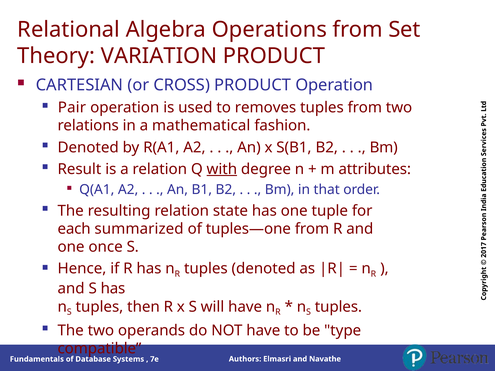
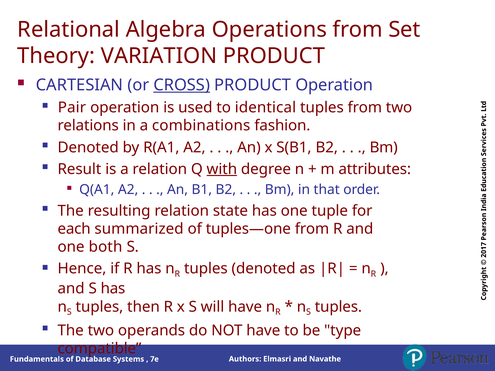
CROSS underline: none -> present
removes: removes -> identical
mathematical: mathematical -> combinations
once: once -> both
